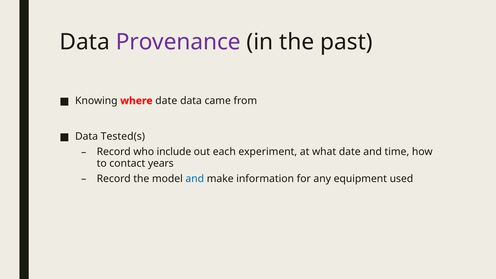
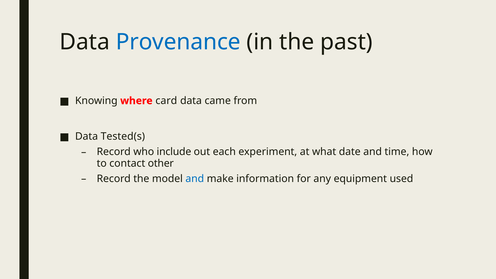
Provenance colour: purple -> blue
where date: date -> card
years: years -> other
